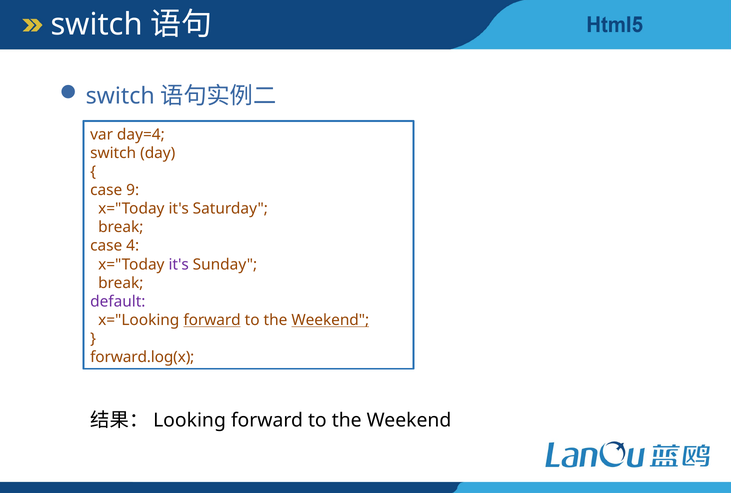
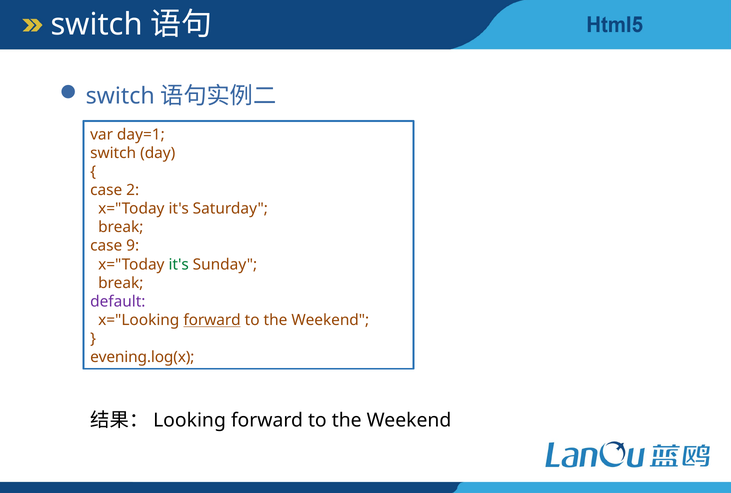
day=4: day=4 -> day=1
9: 9 -> 2
4: 4 -> 9
it's at (179, 264) colour: purple -> green
Weekend at (330, 320) underline: present -> none
forward.log(x: forward.log(x -> evening.log(x
